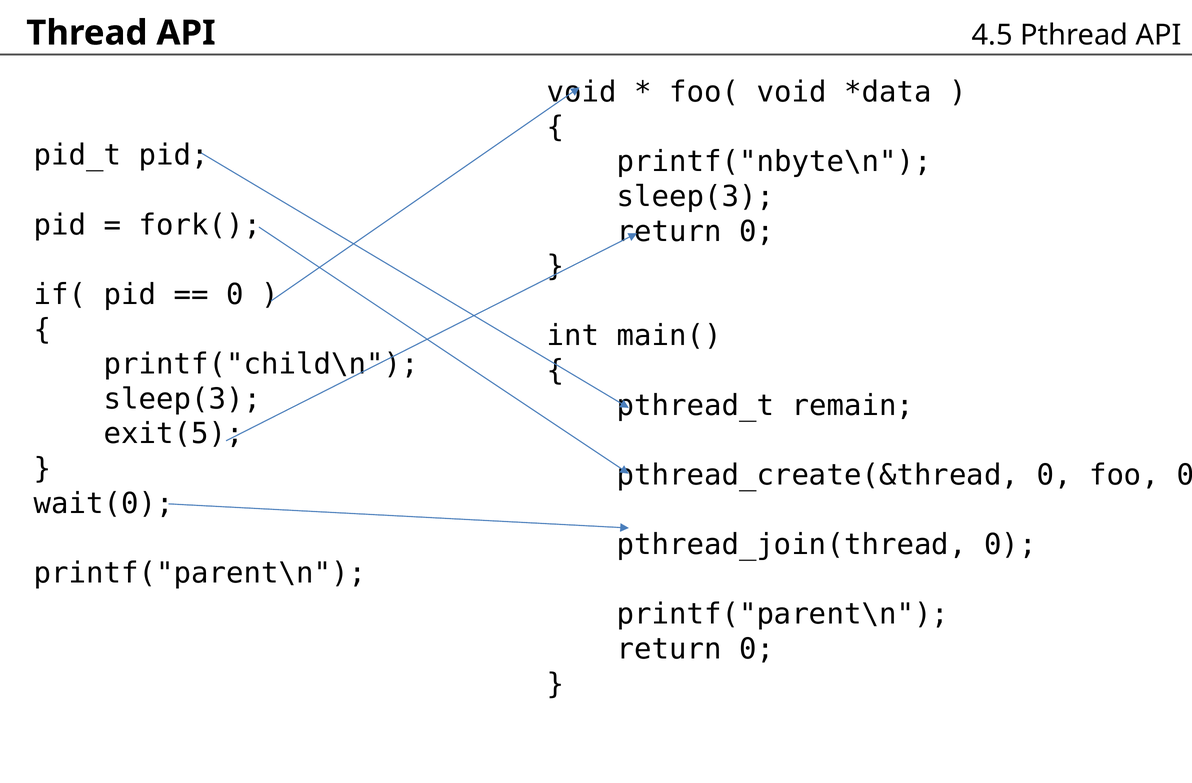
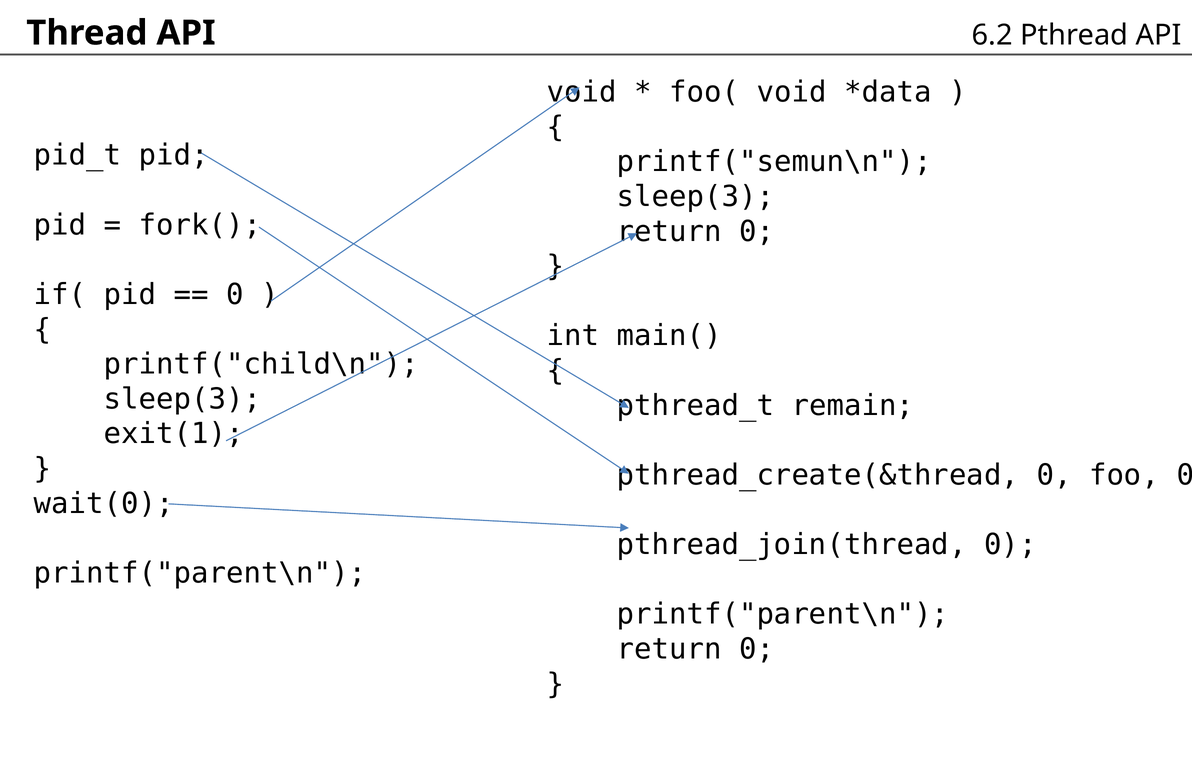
4.5: 4.5 -> 6.2
printf("nbyte\n: printf("nbyte\n -> printf("semun\n
exit(5: exit(5 -> exit(1
